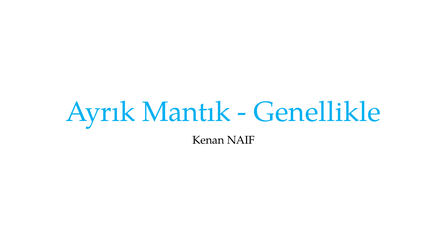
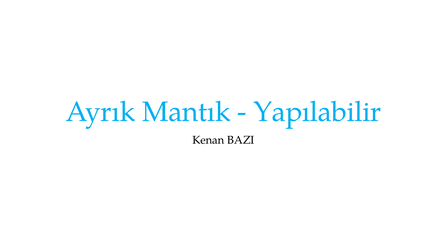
Genellikle: Genellikle -> Yapılabilir
NAIF: NAIF -> BAZI
